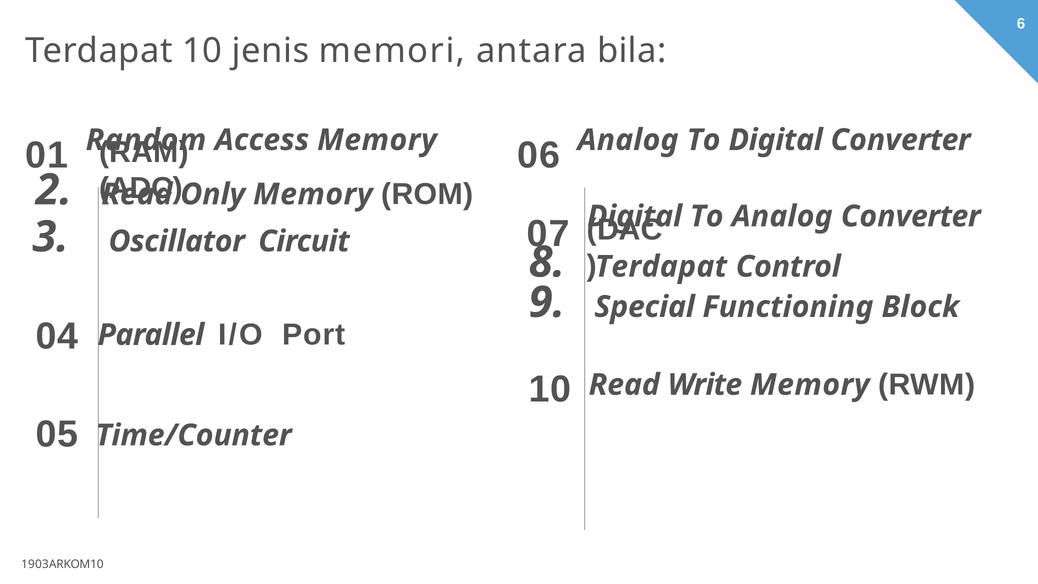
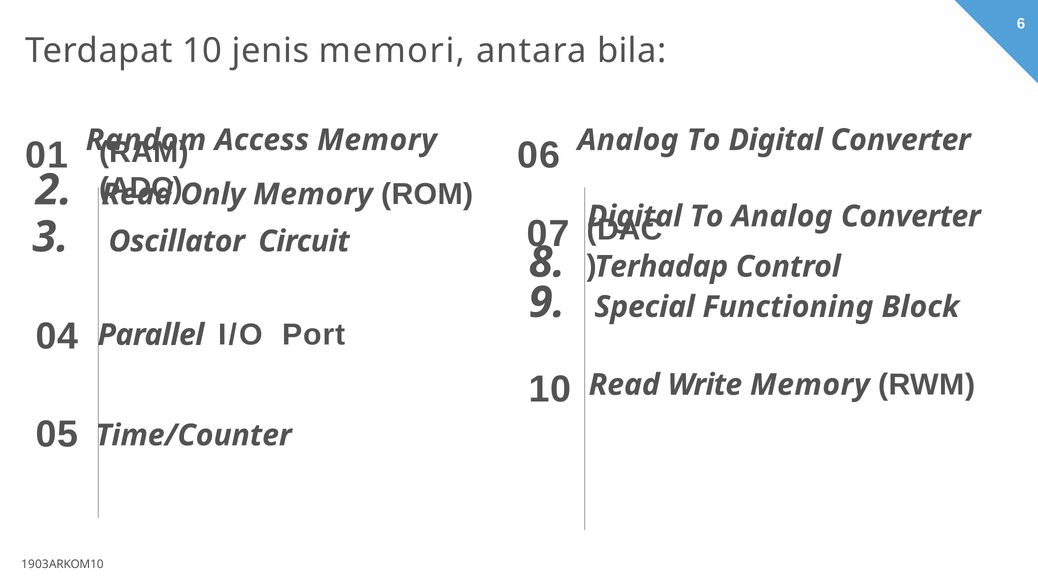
Terdapat at (661, 267): Terdapat -> Terhadap
